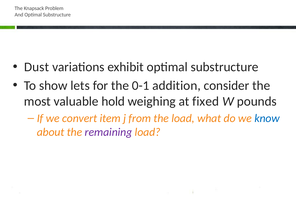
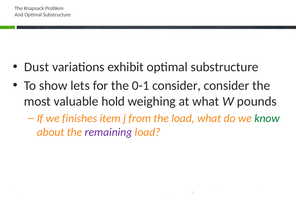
0-1 addition: addition -> consider
at fixed: fixed -> what
convert: convert -> finishes
know colour: blue -> green
